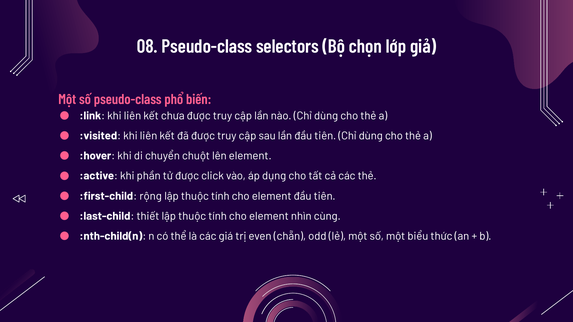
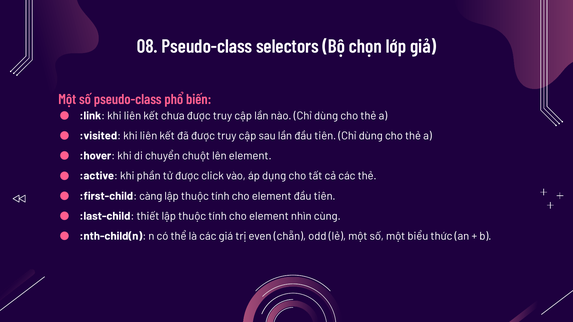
rộng: rộng -> càng
